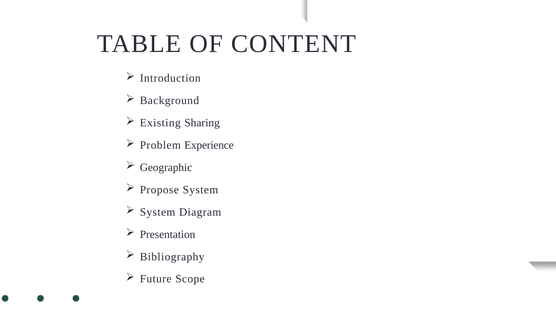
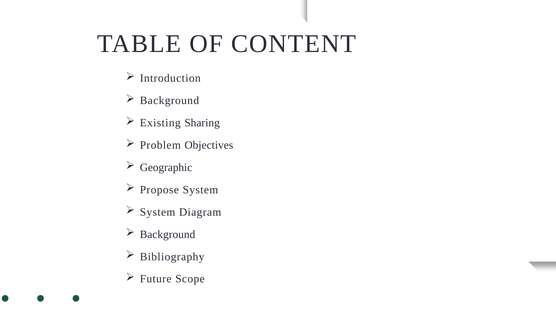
Experience: Experience -> Objectives
Presentation at (168, 234): Presentation -> Background
